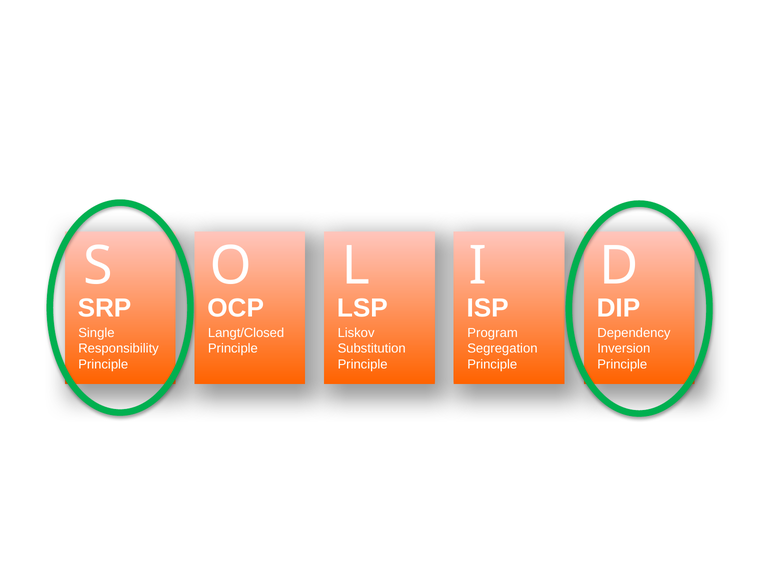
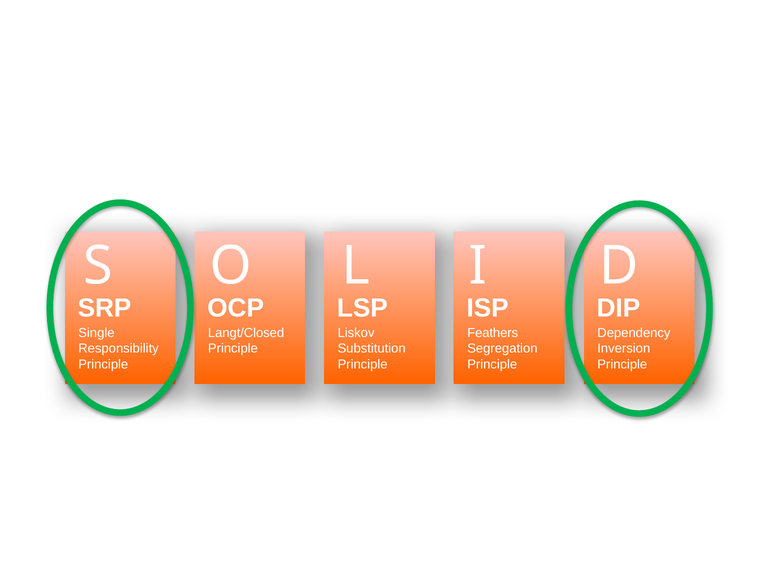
Program: Program -> Feathers
